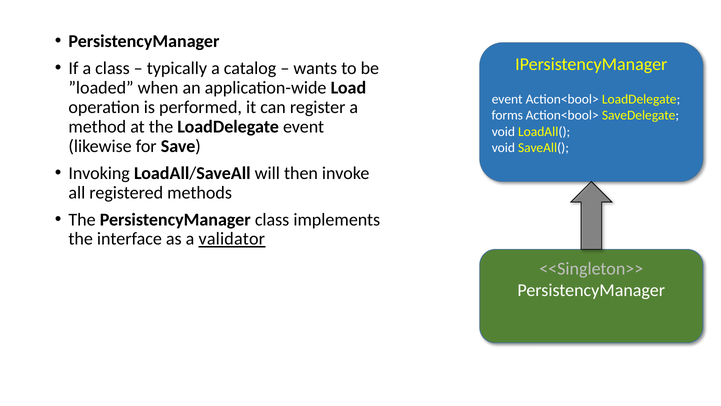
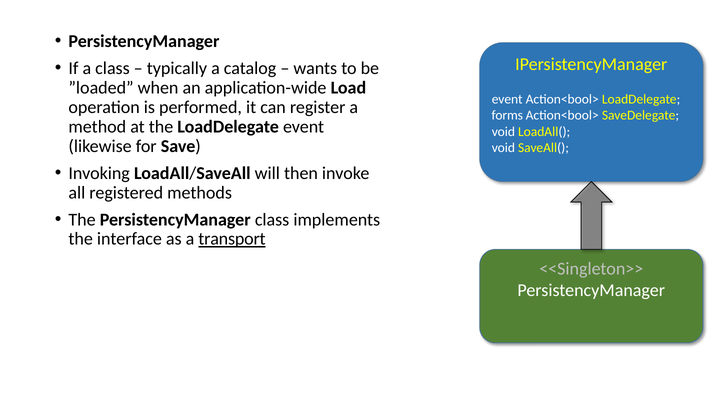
validator: validator -> transport
